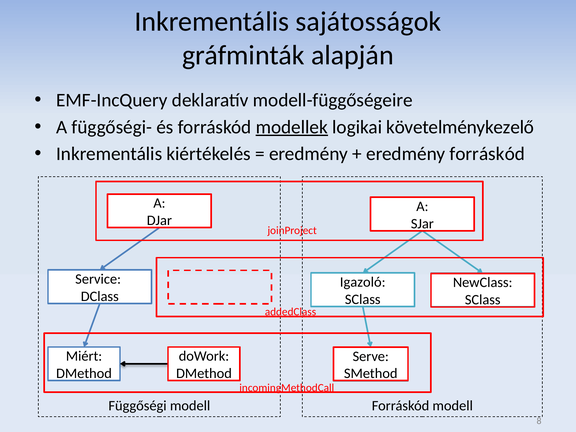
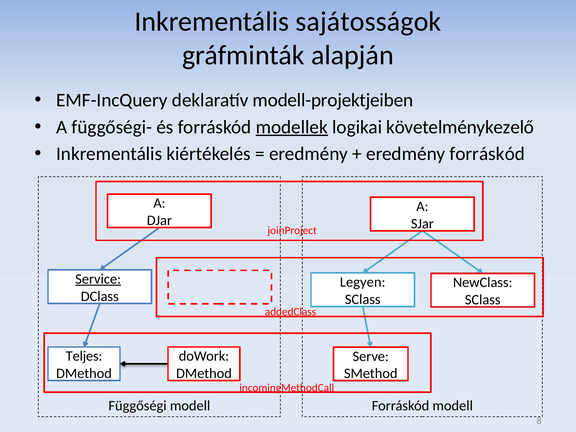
modell-függőségeire: modell-függőségeire -> modell-projektjeiben
Service underline: none -> present
Igazoló: Igazoló -> Legyen
Miért: Miért -> Teljes
